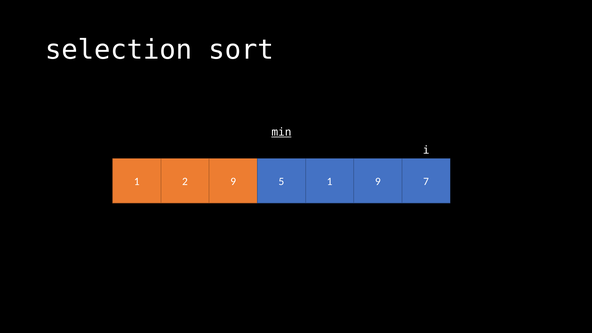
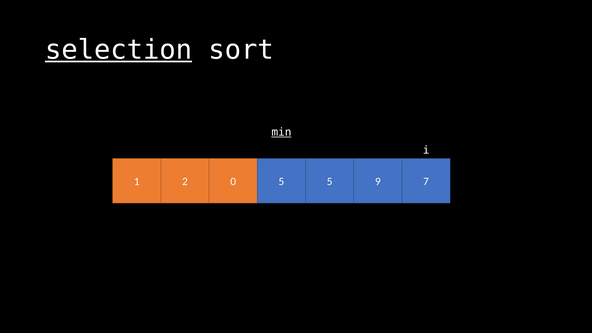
selection underline: none -> present
2 9: 9 -> 0
5 1: 1 -> 5
